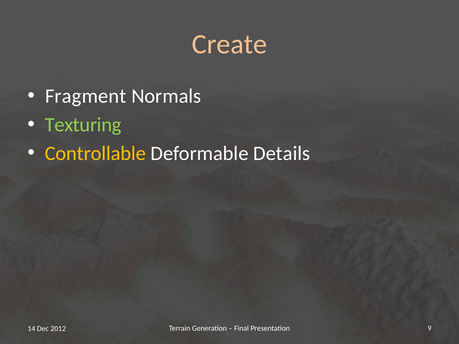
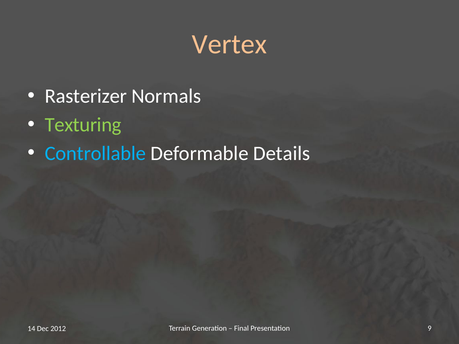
Create: Create -> Vertex
Fragment: Fragment -> Rasterizer
Controllable colour: yellow -> light blue
